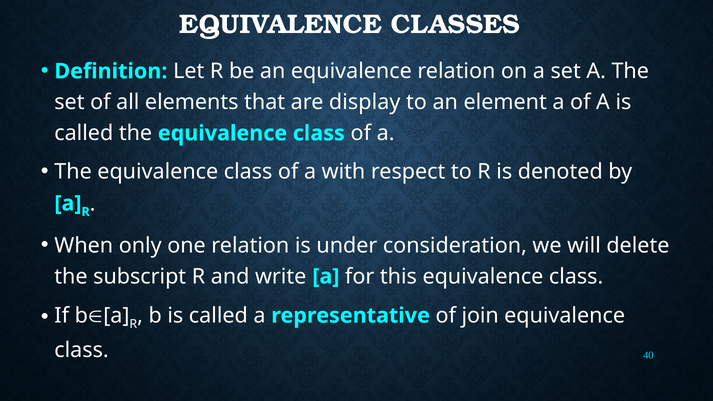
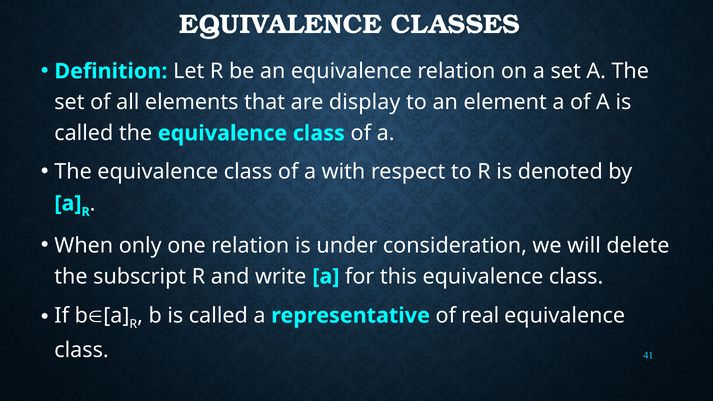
join: join -> real
40: 40 -> 41
